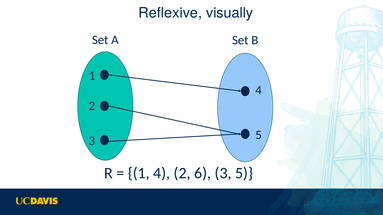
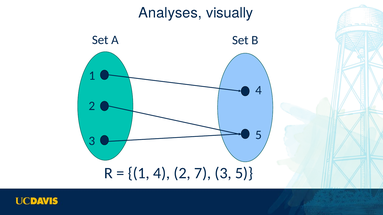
Reflexive: Reflexive -> Analyses
6: 6 -> 7
